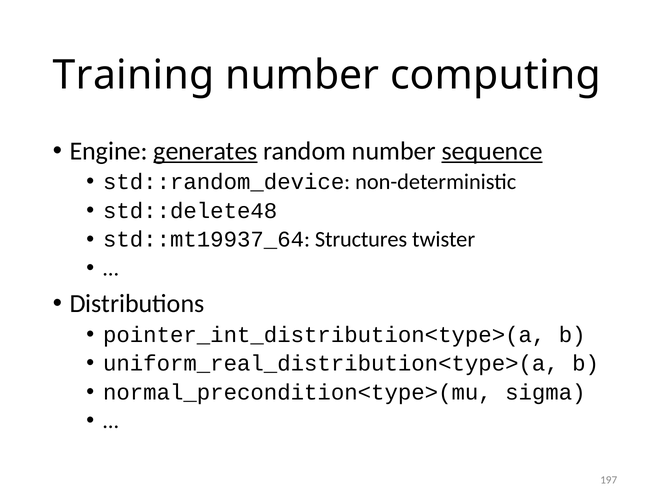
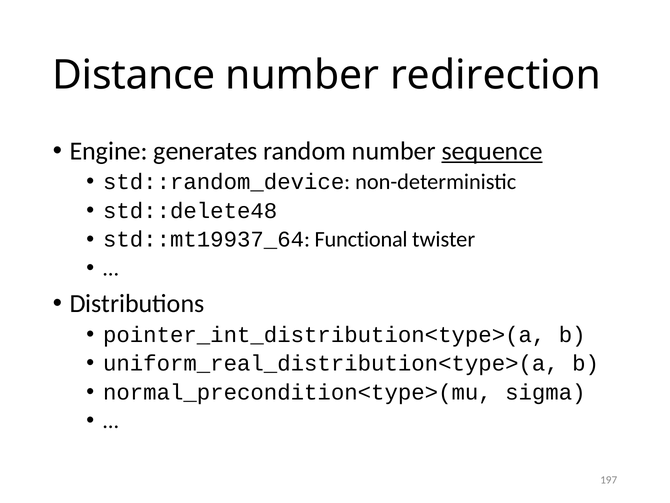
Training: Training -> Distance
computing: computing -> redirection
generates underline: present -> none
Structures: Structures -> Functional
